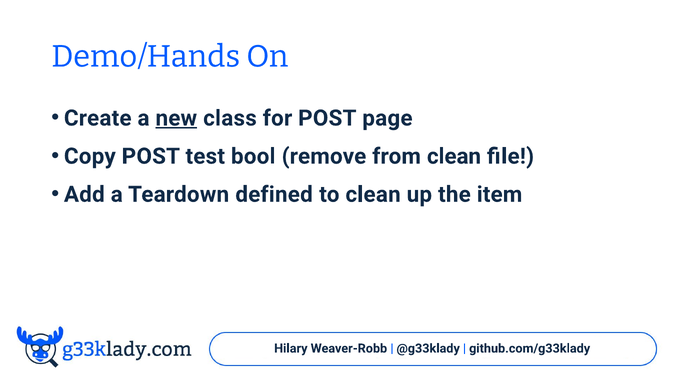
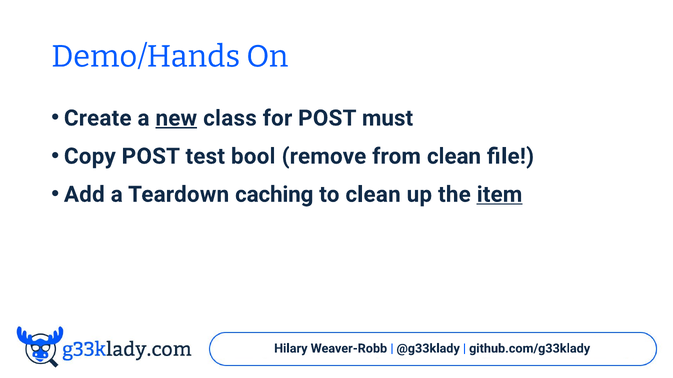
page: page -> must
defined: defined -> caching
item underline: none -> present
